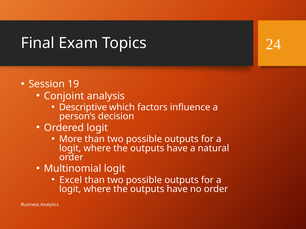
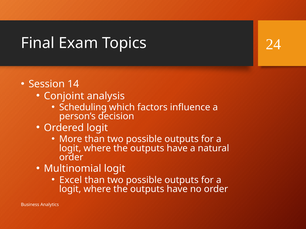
19: 19 -> 14
Descriptive: Descriptive -> Scheduling
